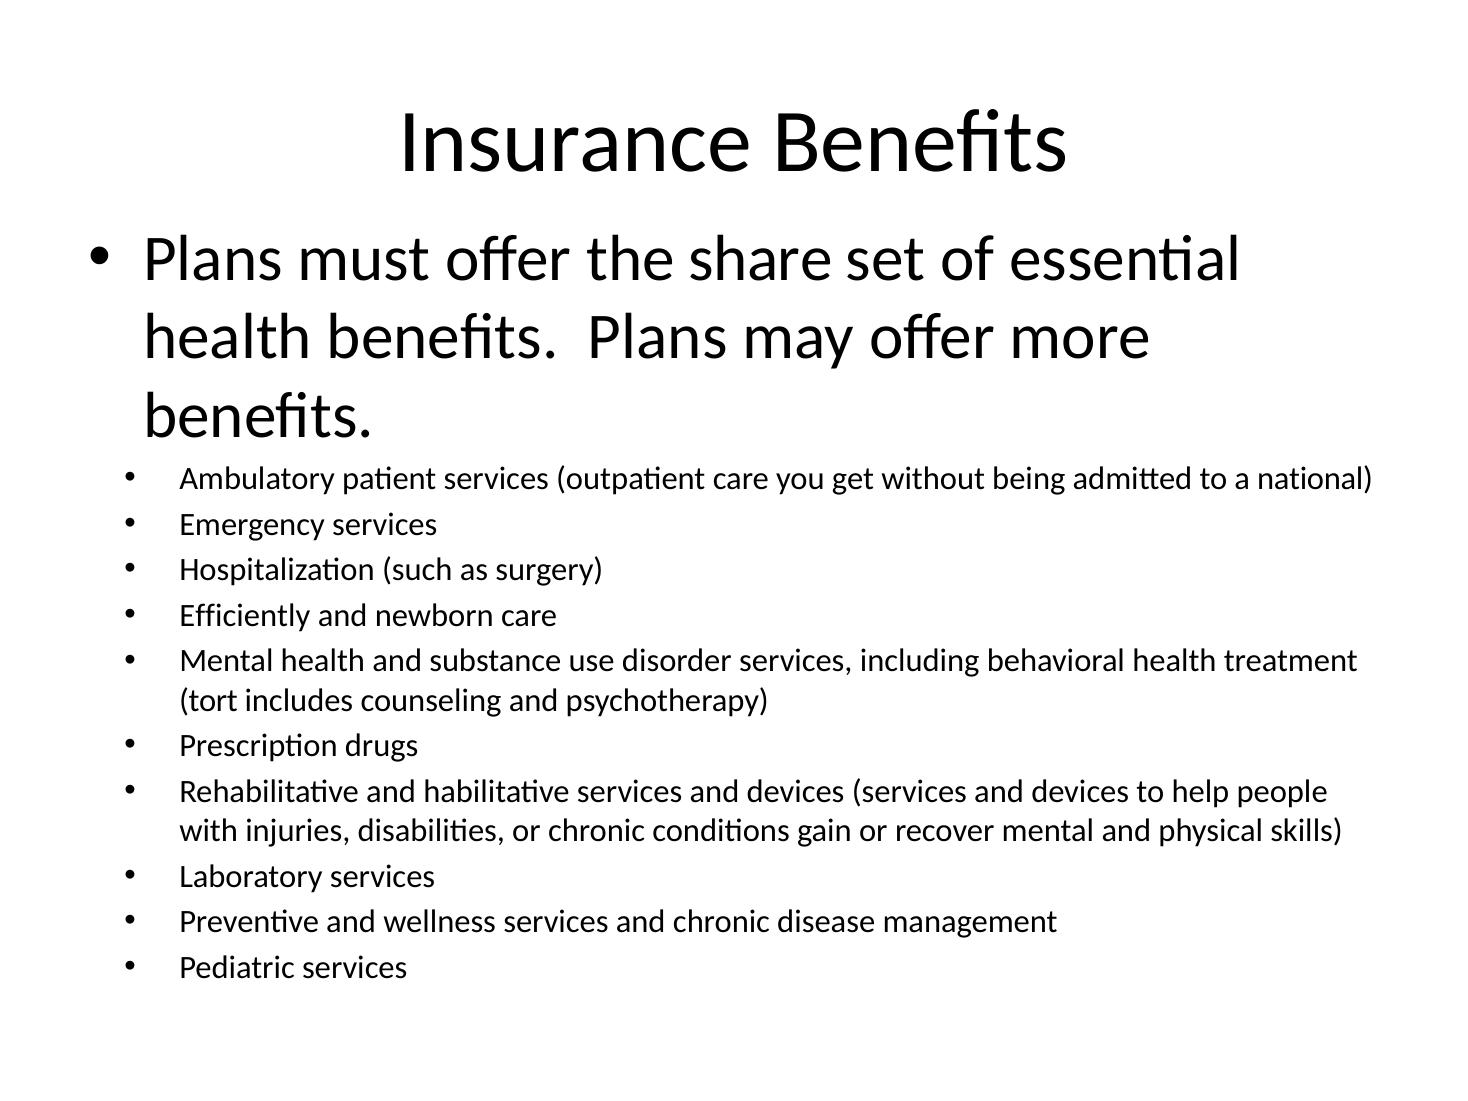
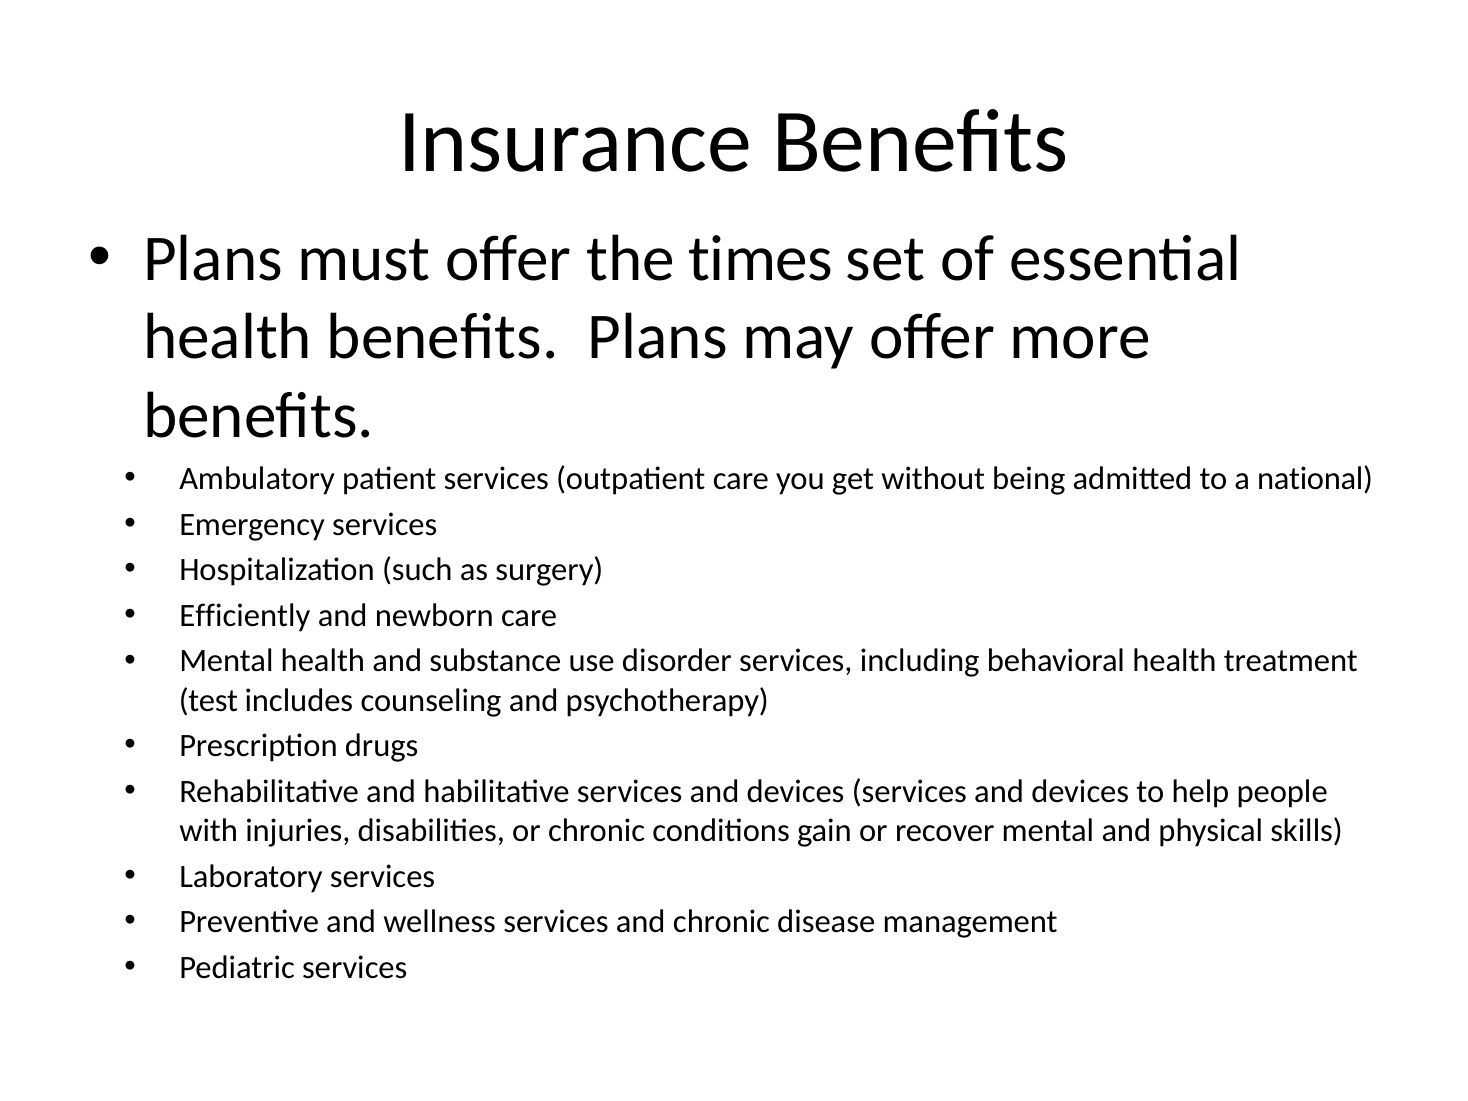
share: share -> times
tort: tort -> test
